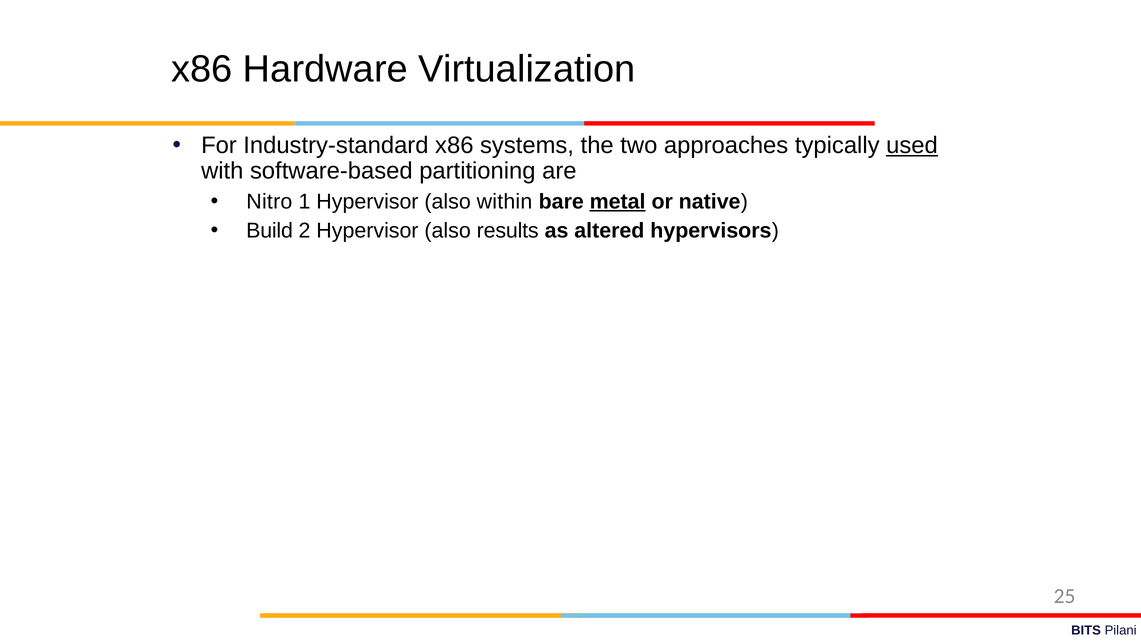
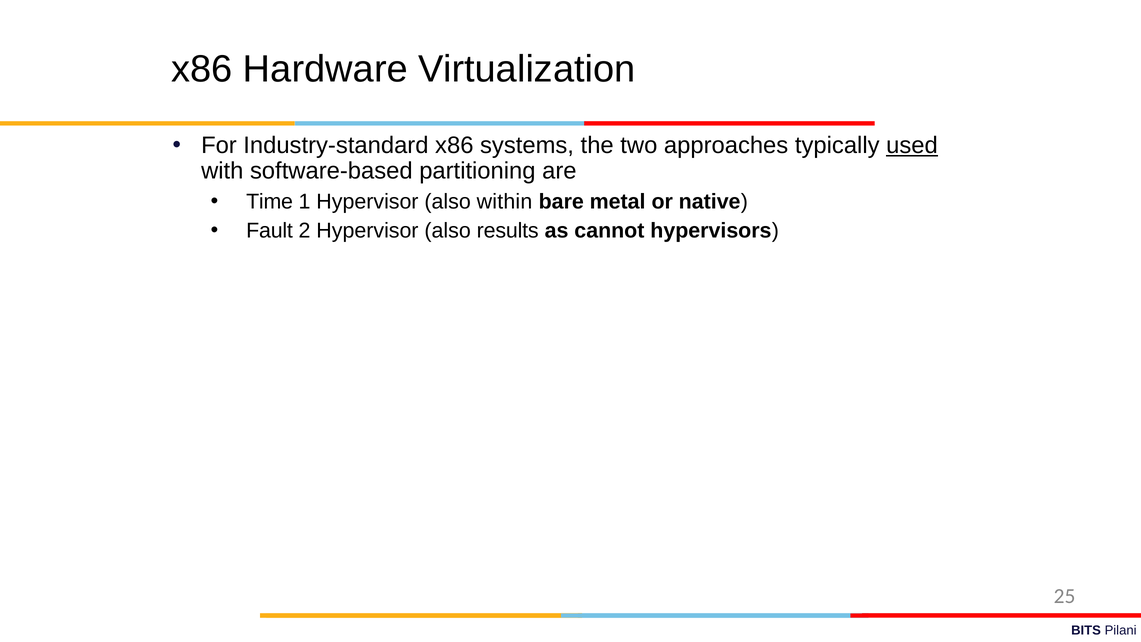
Nitro: Nitro -> Time
metal underline: present -> none
Build: Build -> Fault
altered: altered -> cannot
